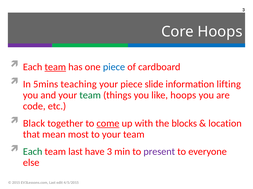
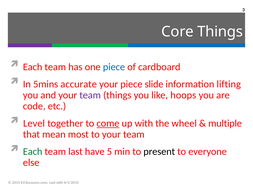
Core Hoops: Hoops -> Things
team at (55, 67) underline: present -> none
teaching: teaching -> accurate
team at (90, 95) colour: green -> purple
Black: Black -> Level
blocks: blocks -> wheel
location: location -> multiple
have 3: 3 -> 5
present colour: purple -> black
